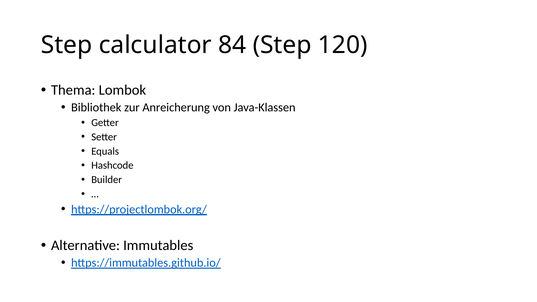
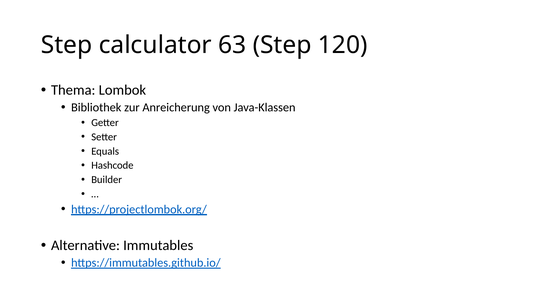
84: 84 -> 63
